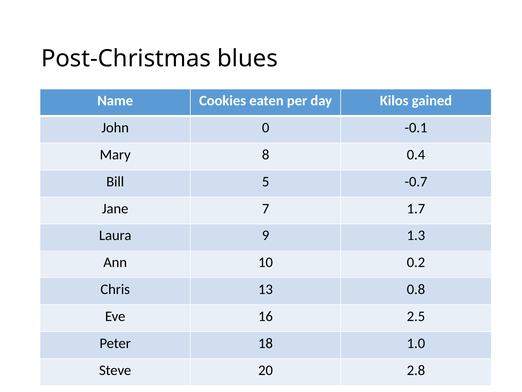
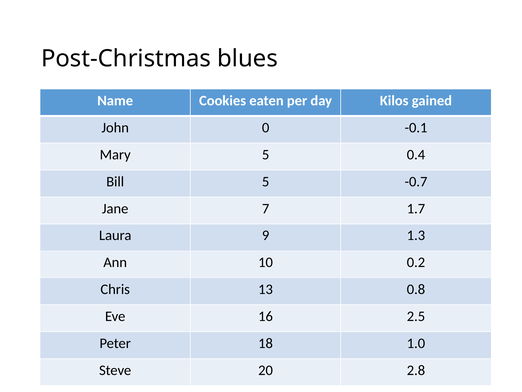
Mary 8: 8 -> 5
